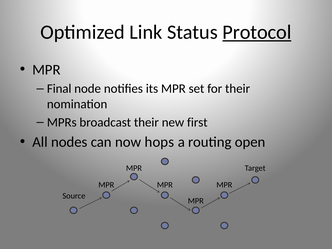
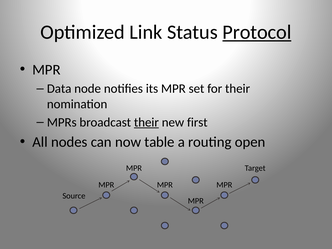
Final: Final -> Data
their at (146, 122) underline: none -> present
hops: hops -> table
